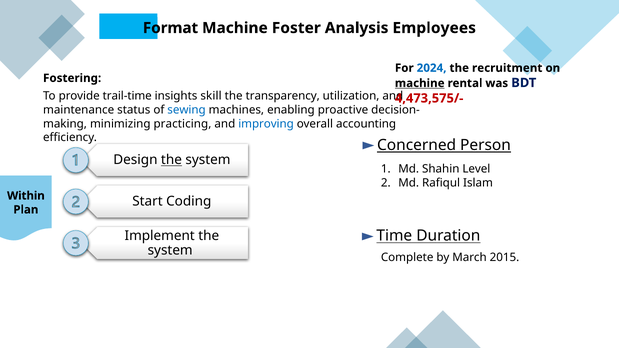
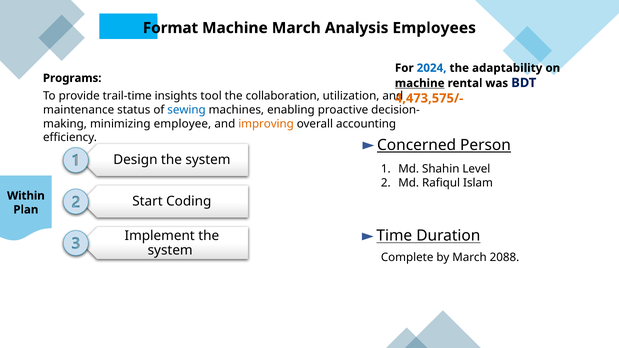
Machine Foster: Foster -> March
recruitment: recruitment -> adaptability
Fostering: Fostering -> Programs
skill: skill -> tool
transparency: transparency -> collaboration
4,473,575/- colour: red -> orange
practicing: practicing -> employee
improving colour: blue -> orange
the at (171, 160) underline: present -> none
2015: 2015 -> 2088
